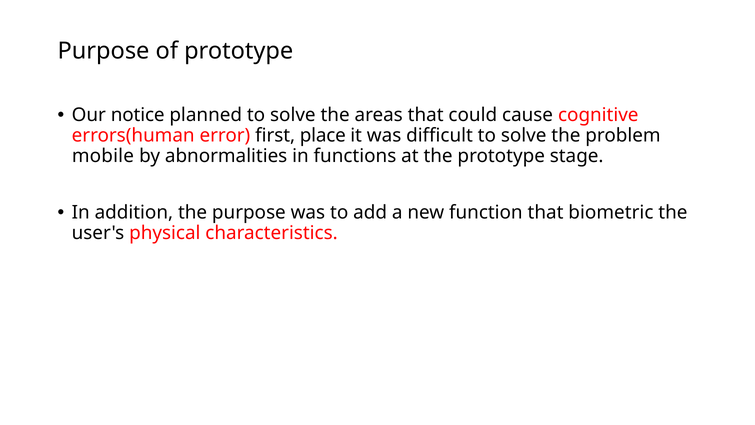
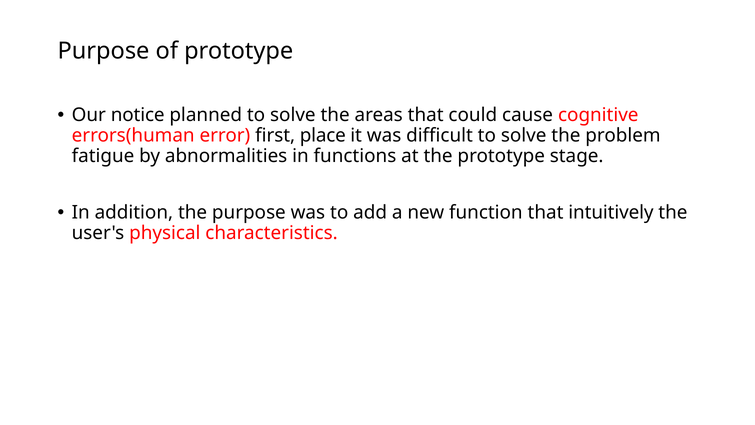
mobile: mobile -> fatigue
biometric: biometric -> intuitively
